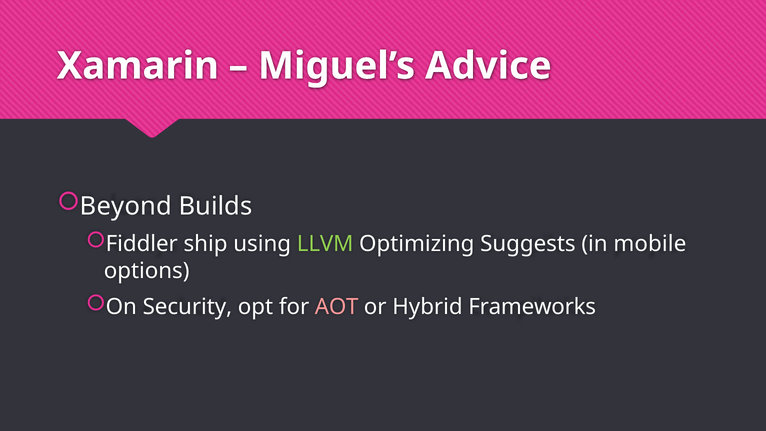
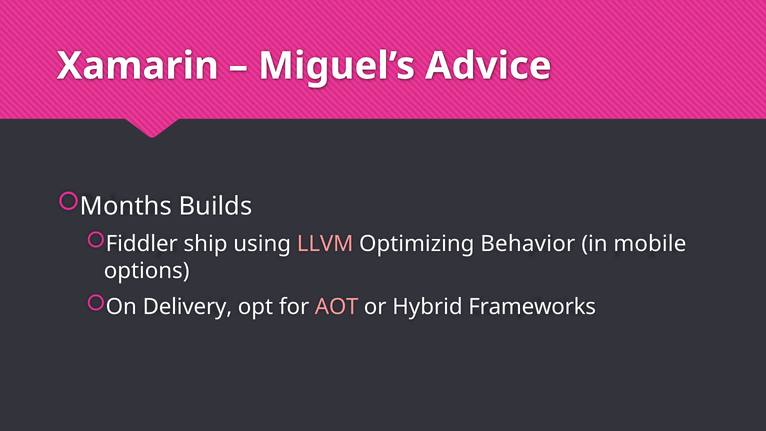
Beyond: Beyond -> Months
LLVM colour: light green -> pink
Suggests: Suggests -> Behavior
Security: Security -> Delivery
